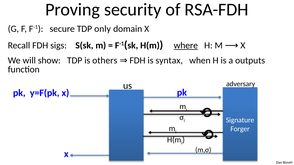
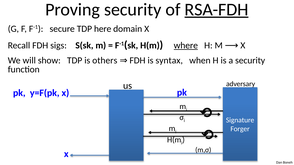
RSA-FDH underline: none -> present
only: only -> here
a outputs: outputs -> security
